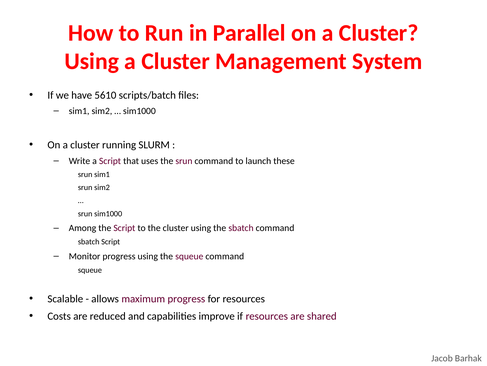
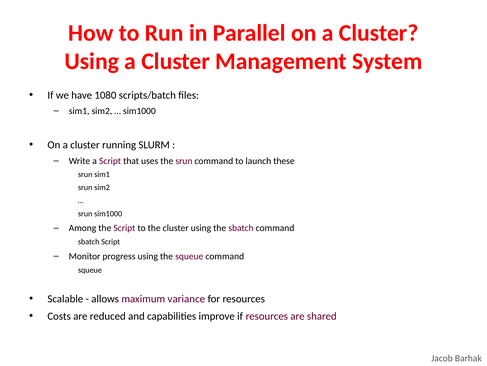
5610: 5610 -> 1080
maximum progress: progress -> variance
